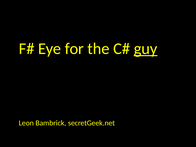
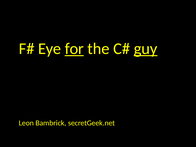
for underline: none -> present
